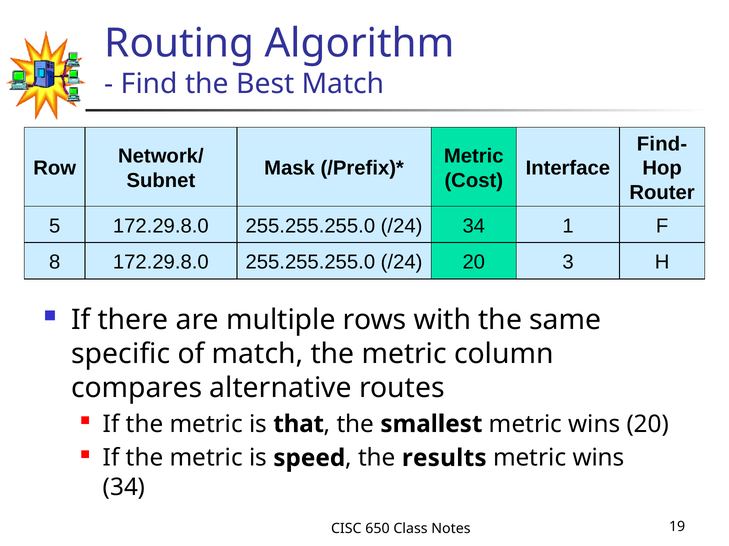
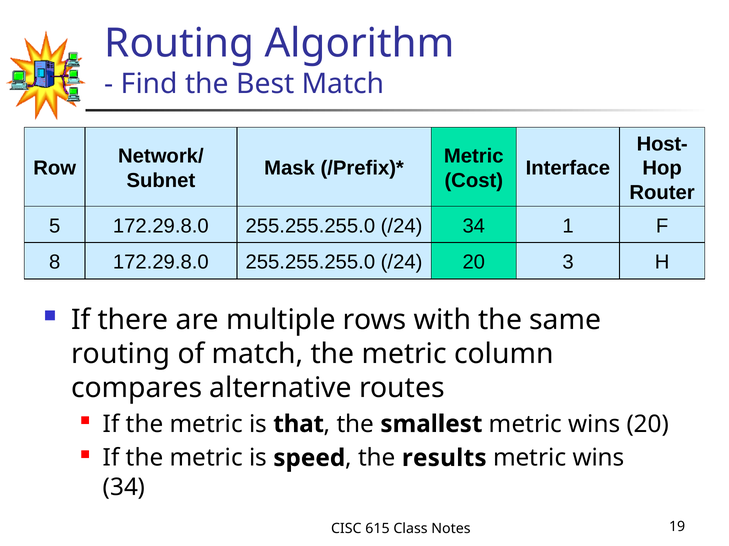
Find-: Find- -> Host-
specific at (121, 354): specific -> routing
650: 650 -> 615
